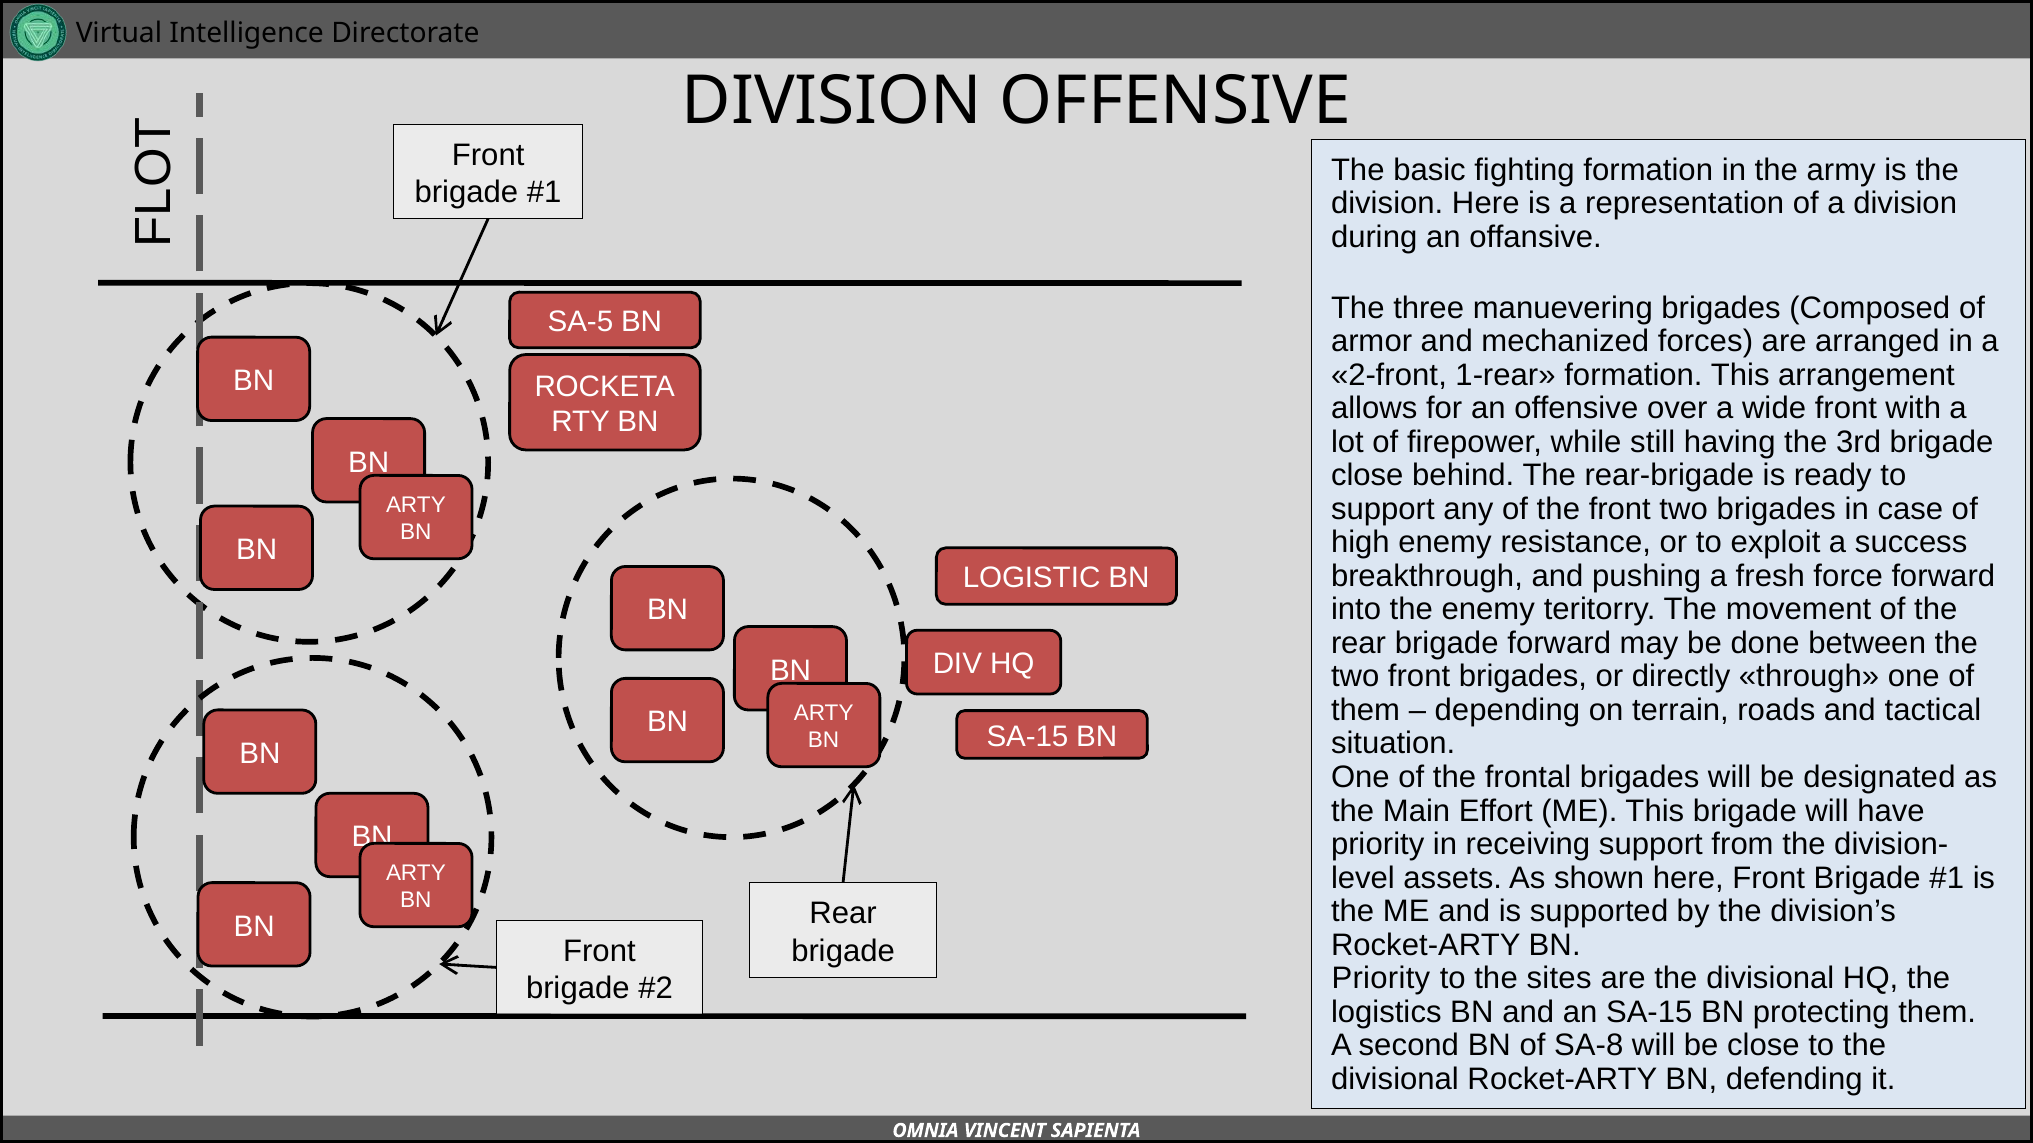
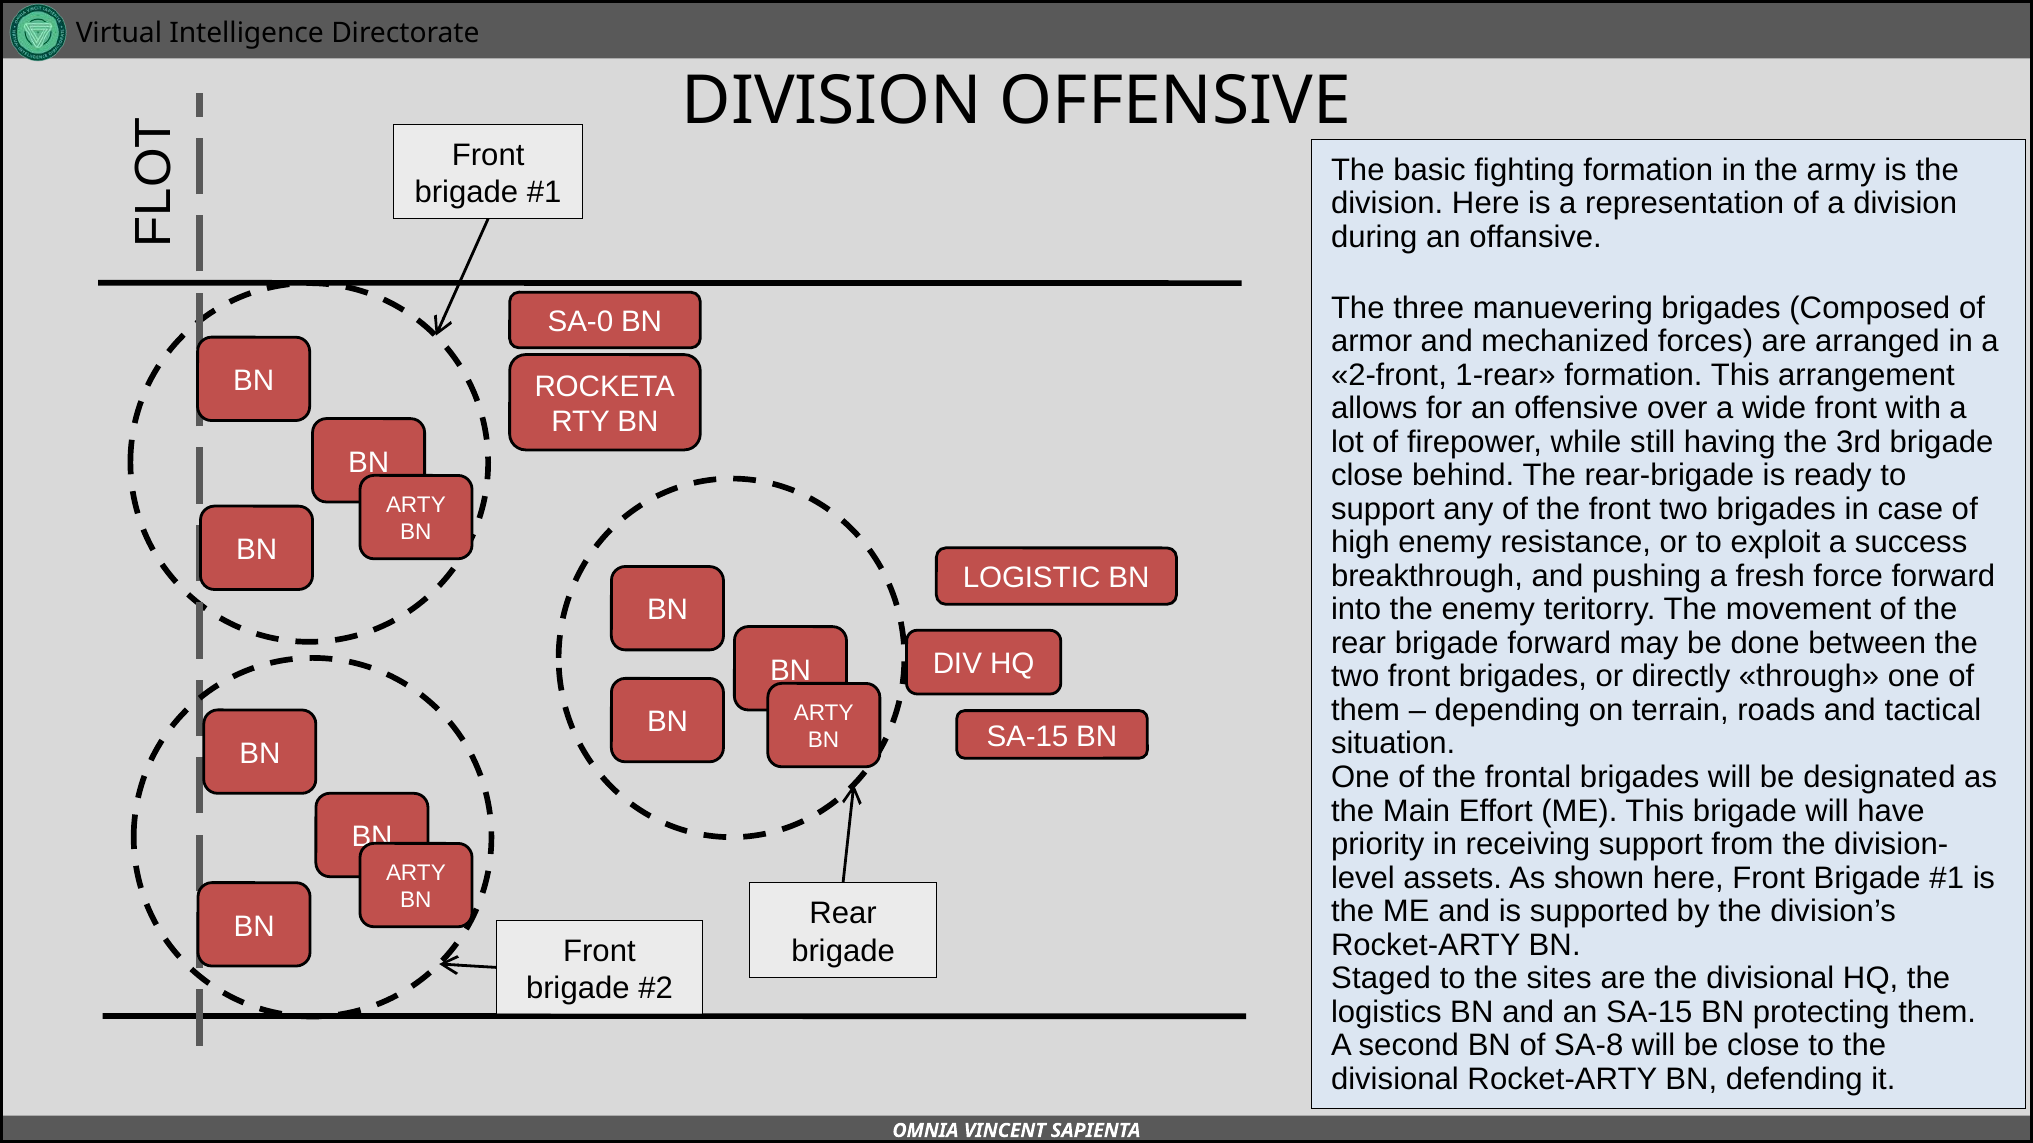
SA-5: SA-5 -> SA-0
Priority at (1381, 979): Priority -> Staged
